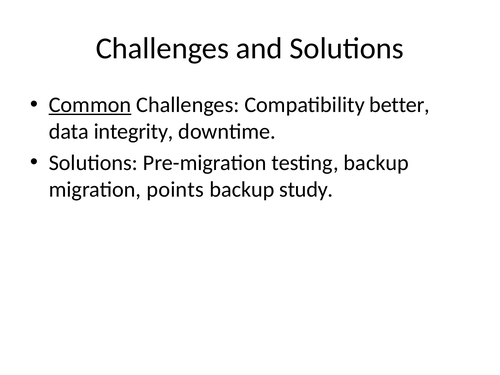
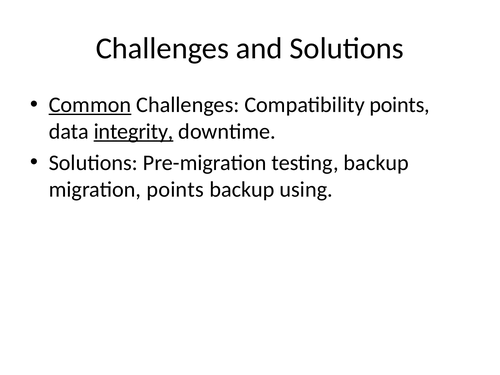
Compatibility better: better -> points
integrity underline: none -> present
study: study -> using
